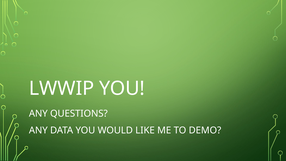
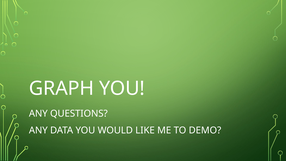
LWWIP: LWWIP -> GRAPH
